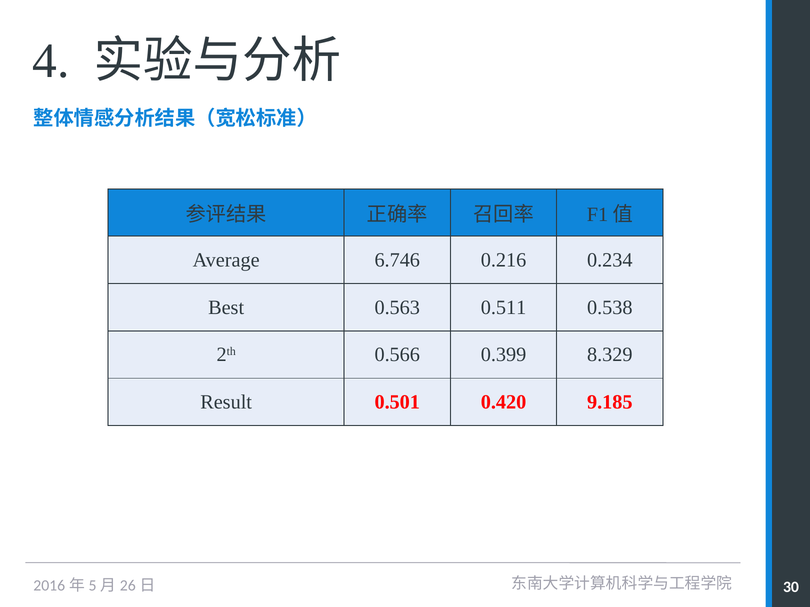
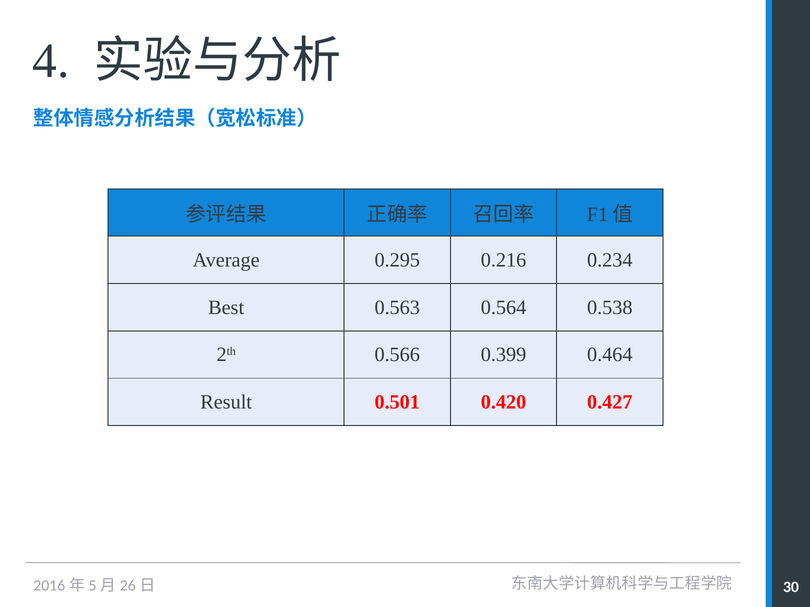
6.746: 6.746 -> 0.295
0.511: 0.511 -> 0.564
8.329: 8.329 -> 0.464
9.185: 9.185 -> 0.427
